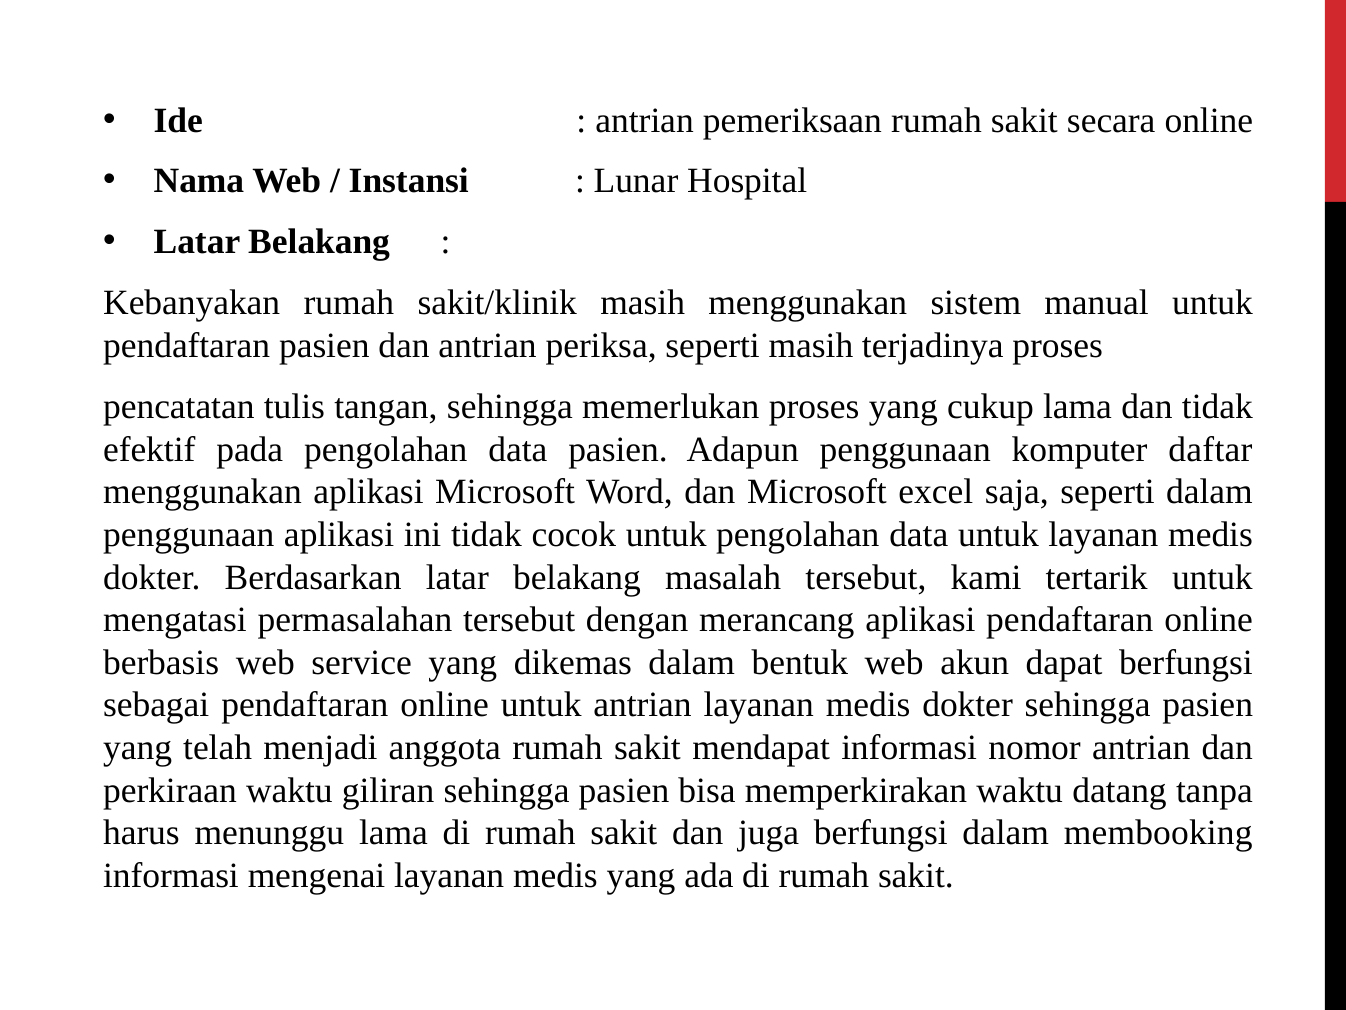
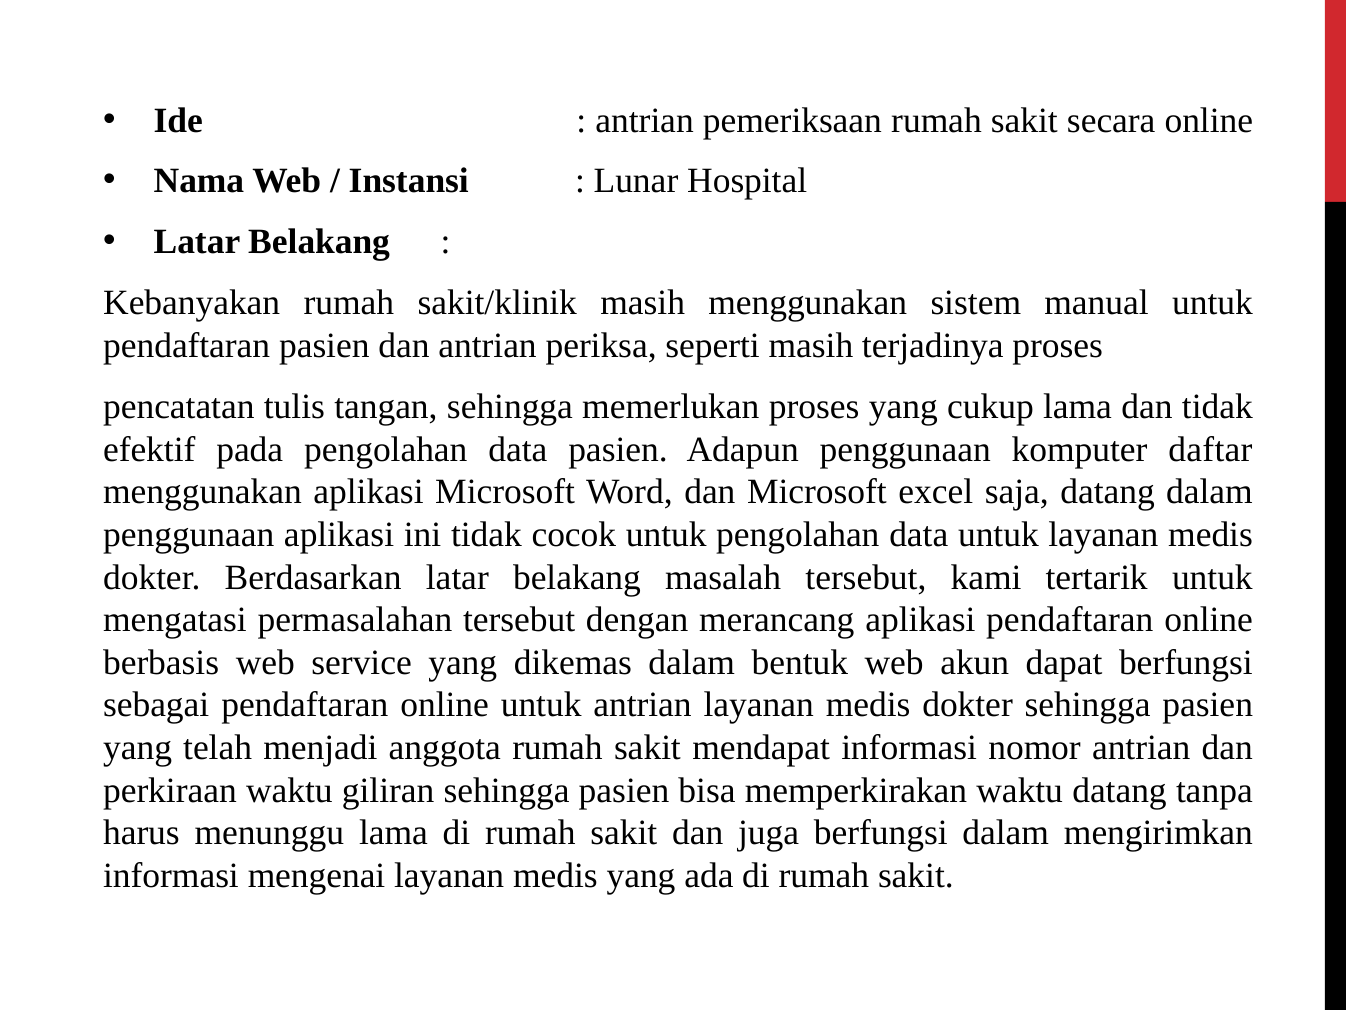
saja seperti: seperti -> datang
membooking: membooking -> mengirimkan
